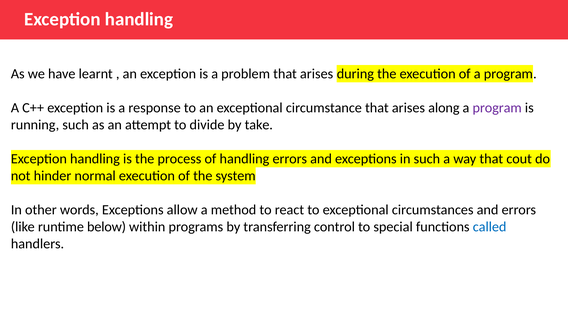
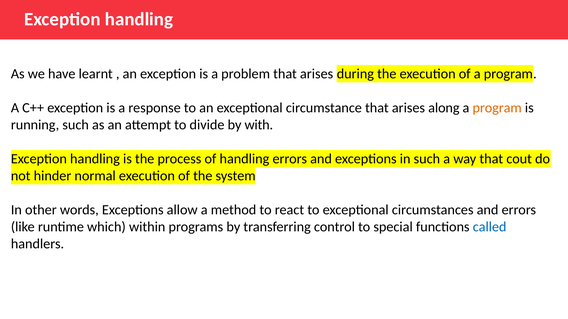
program at (497, 108) colour: purple -> orange
take: take -> with
below: below -> which
